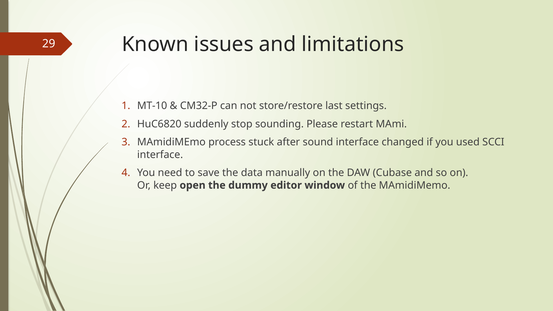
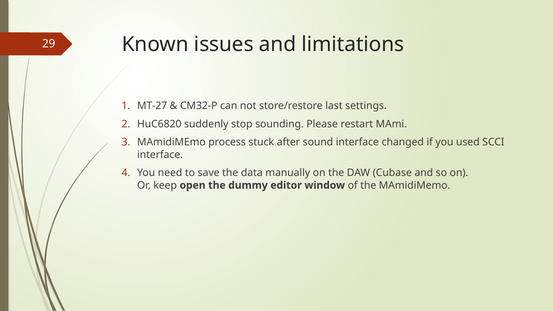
MT-10: MT-10 -> MT-27
